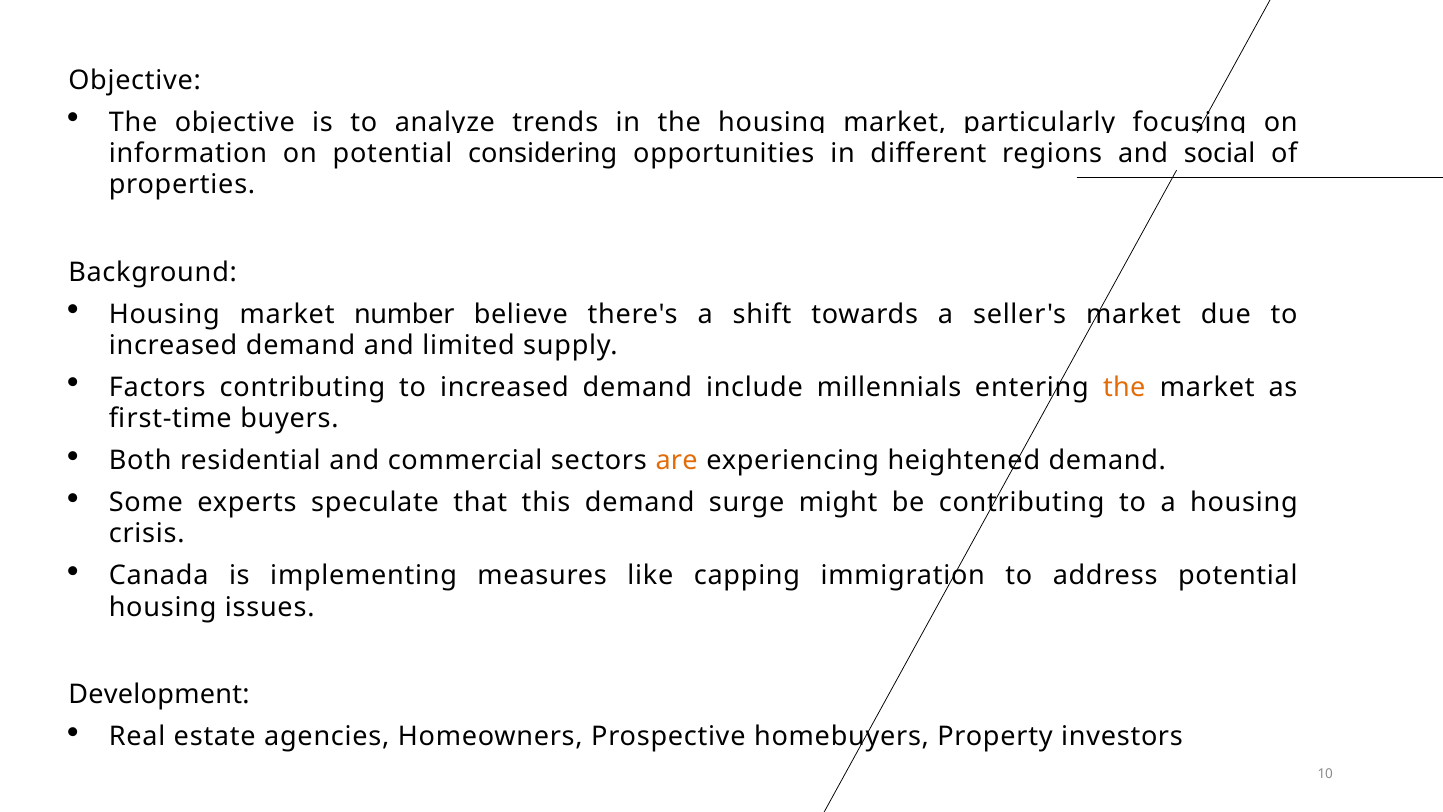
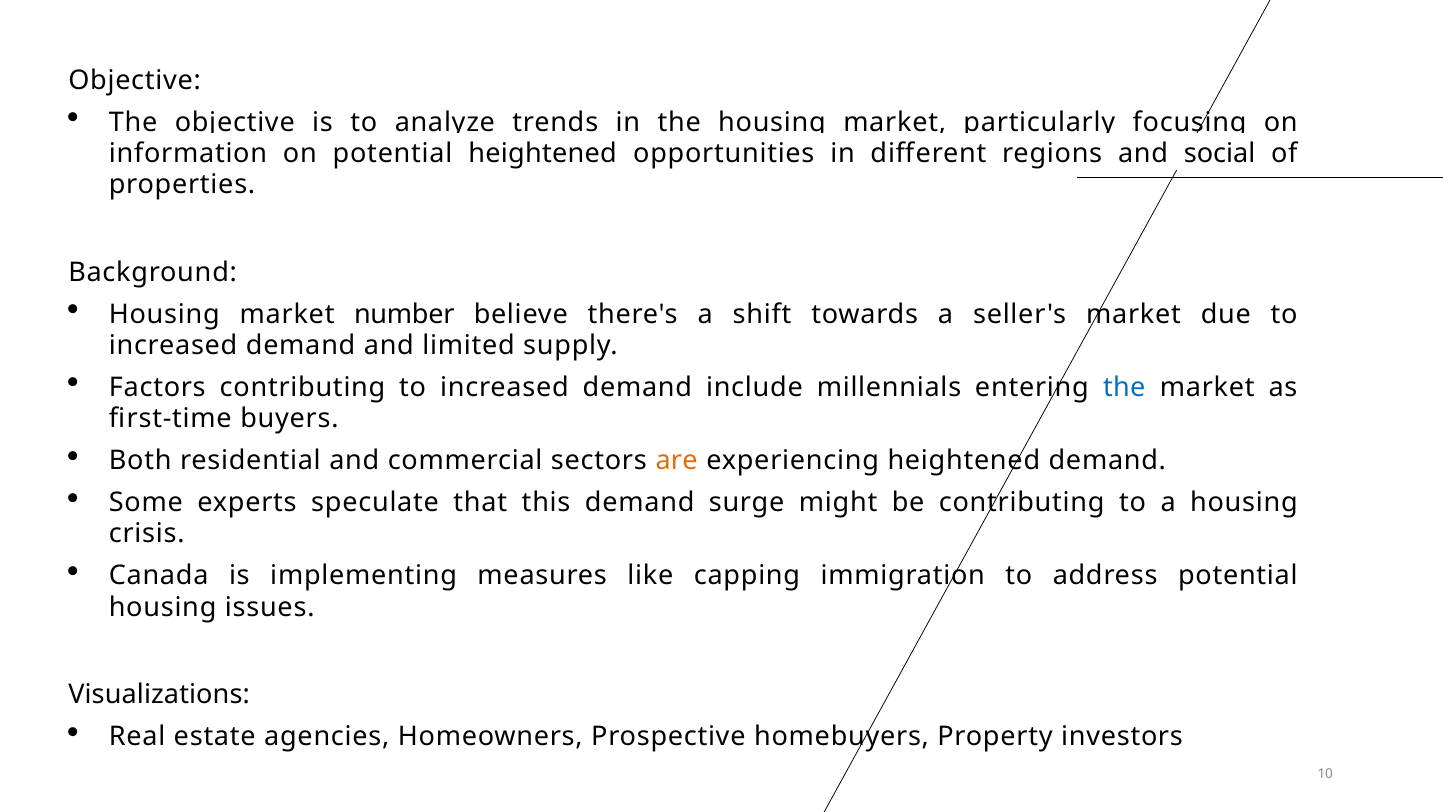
potential considering: considering -> heightened
the at (1124, 387) colour: orange -> blue
Development: Development -> Visualizations
